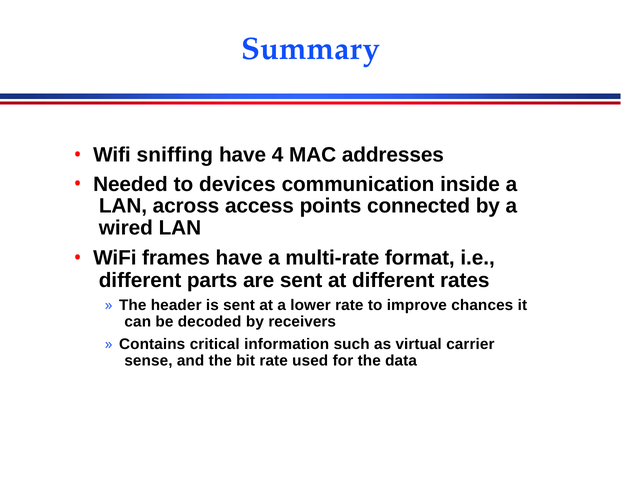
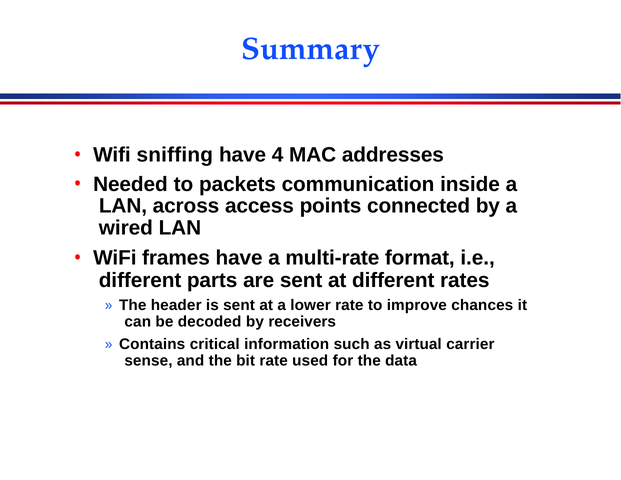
devices: devices -> packets
